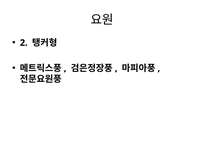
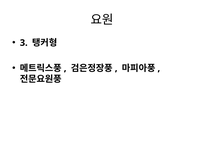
2: 2 -> 3
